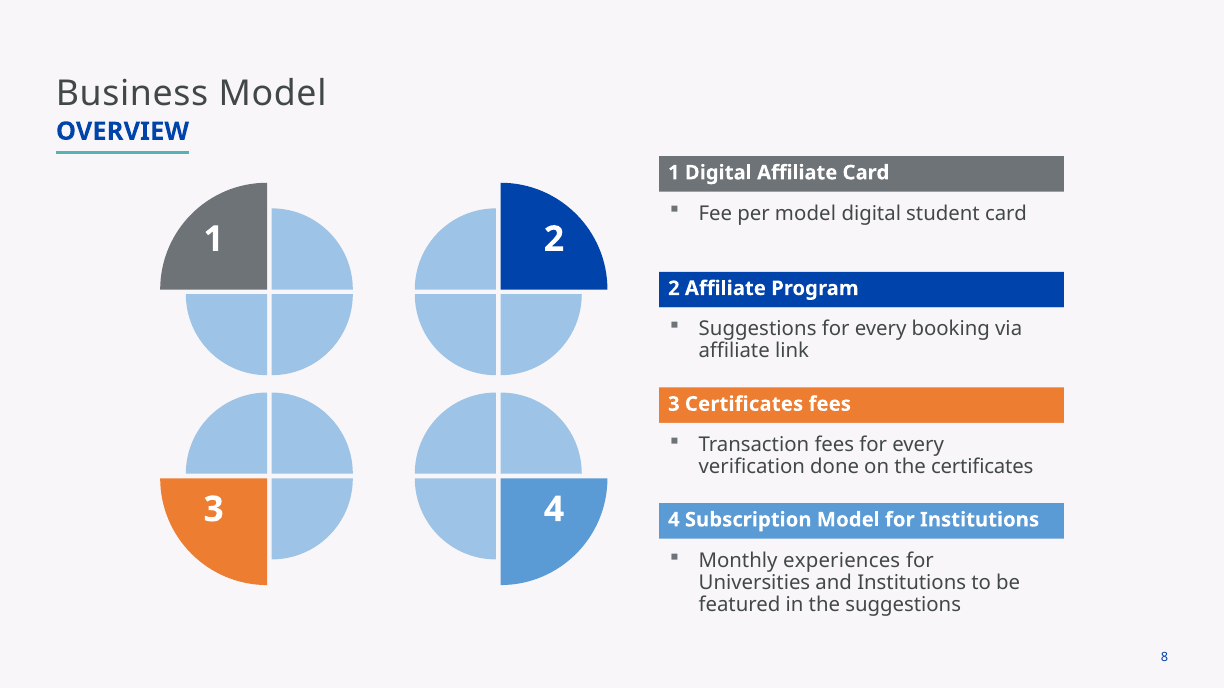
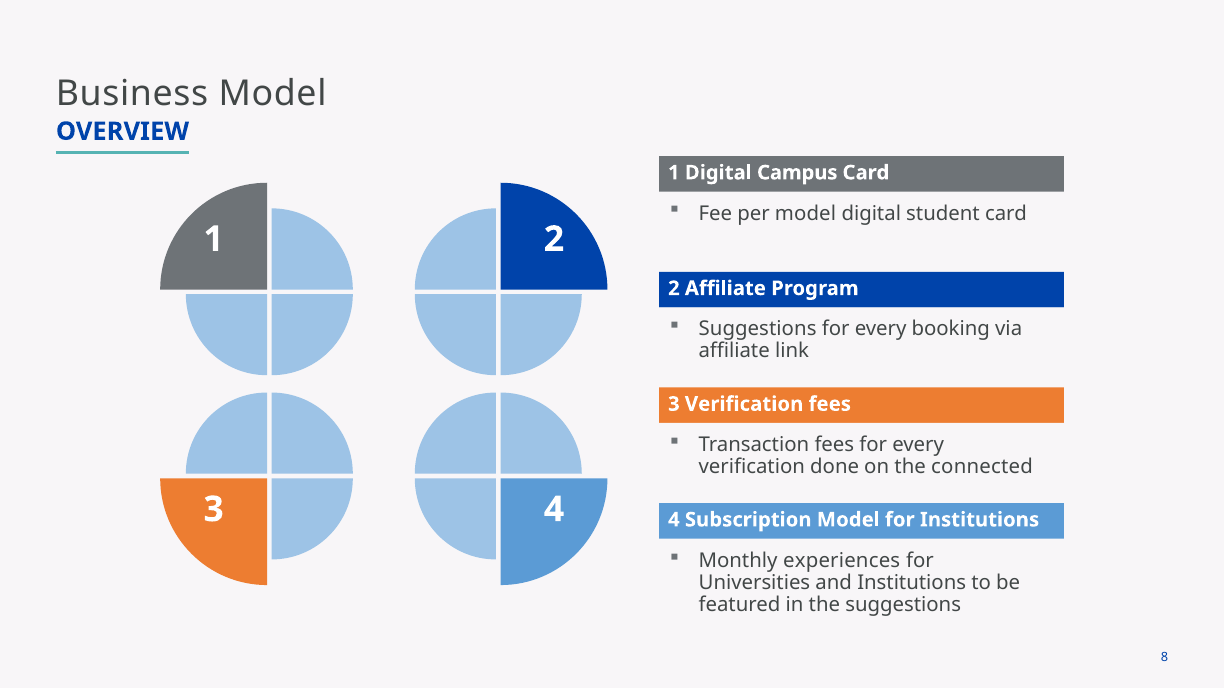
Digital Affiliate: Affiliate -> Campus
3 Certificates: Certificates -> Verification
the certificates: certificates -> connected
